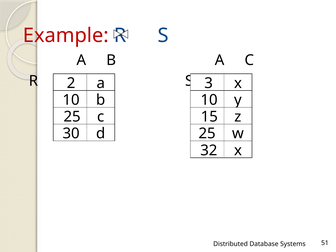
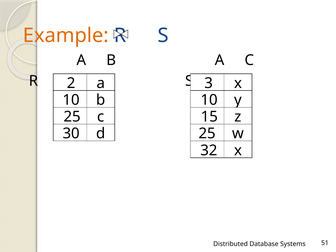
Example colour: red -> orange
